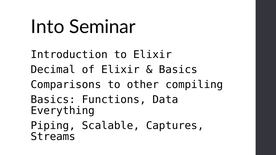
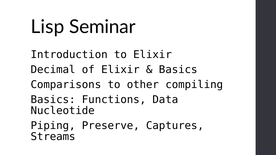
Into: Into -> Lisp
Everything: Everything -> Nucleotide
Scalable: Scalable -> Preserve
